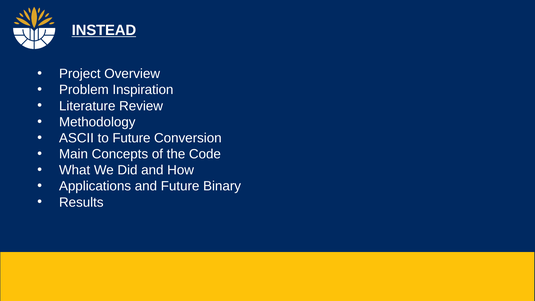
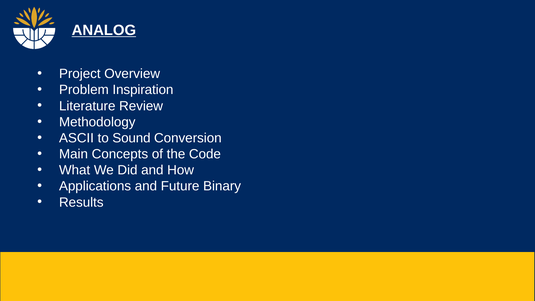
INSTEAD: INSTEAD -> ANALOG
to Future: Future -> Sound
